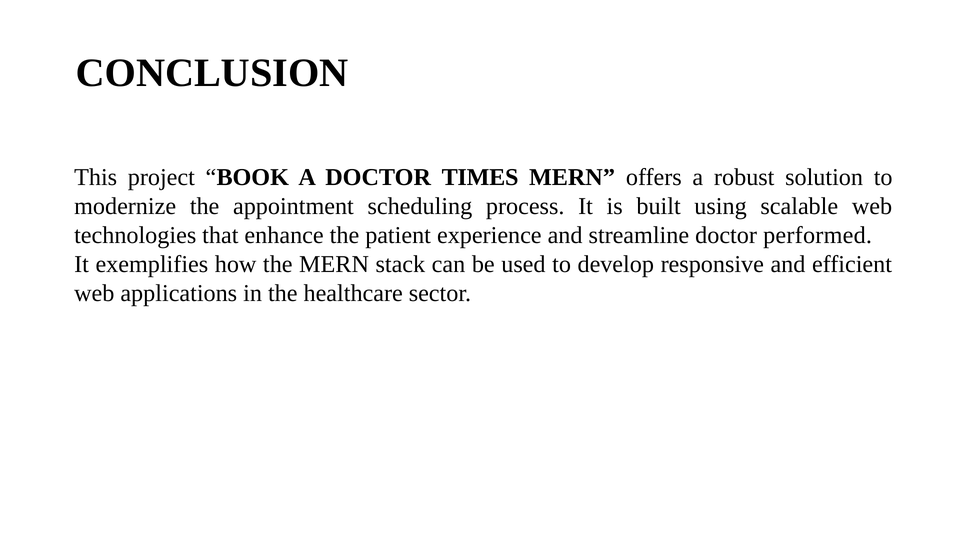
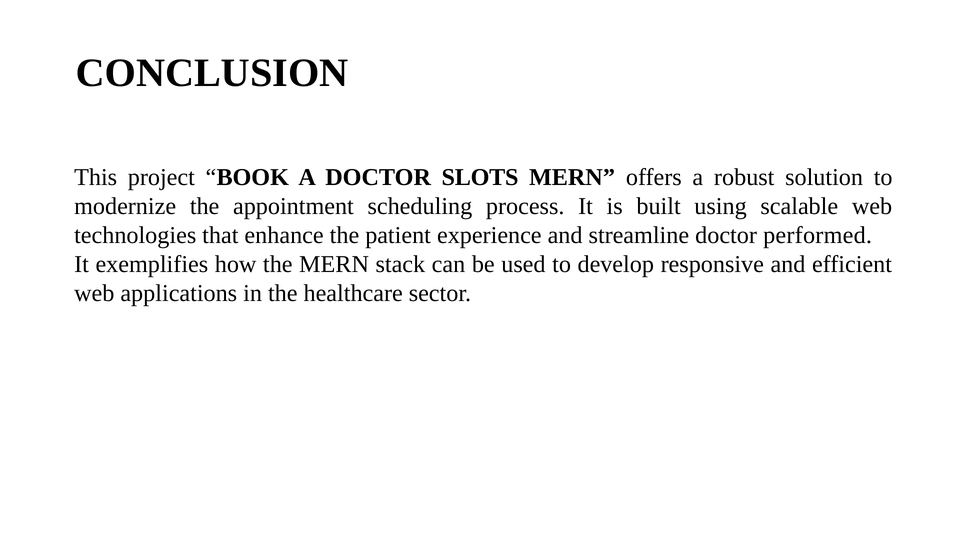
TIMES: TIMES -> SLOTS
